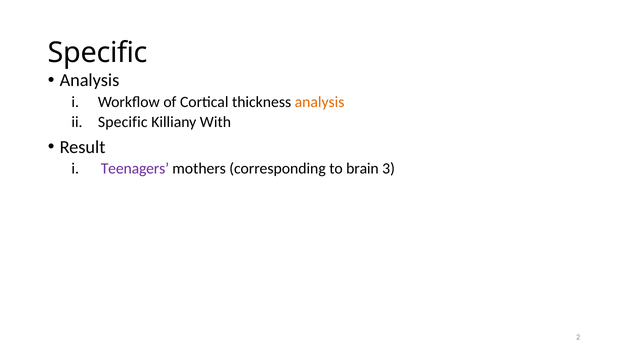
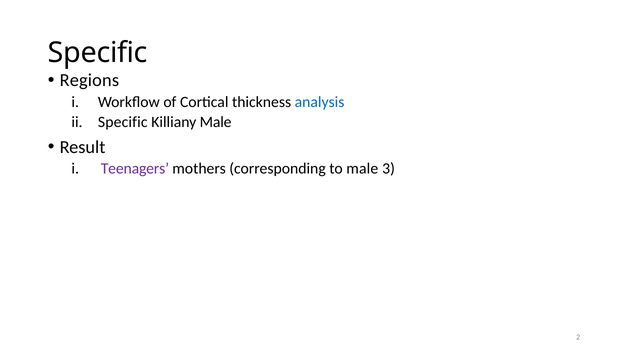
Analysis at (89, 80): Analysis -> Regions
analysis at (320, 102) colour: orange -> blue
Killiany With: With -> Male
to brain: brain -> male
